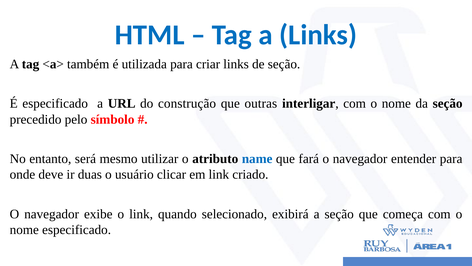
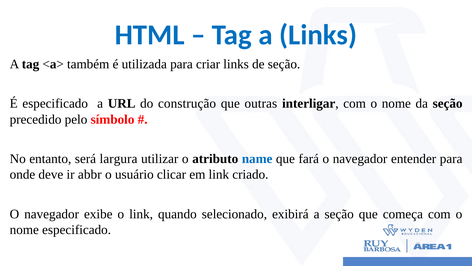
mesmo: mesmo -> largura
duas: duas -> abbr
